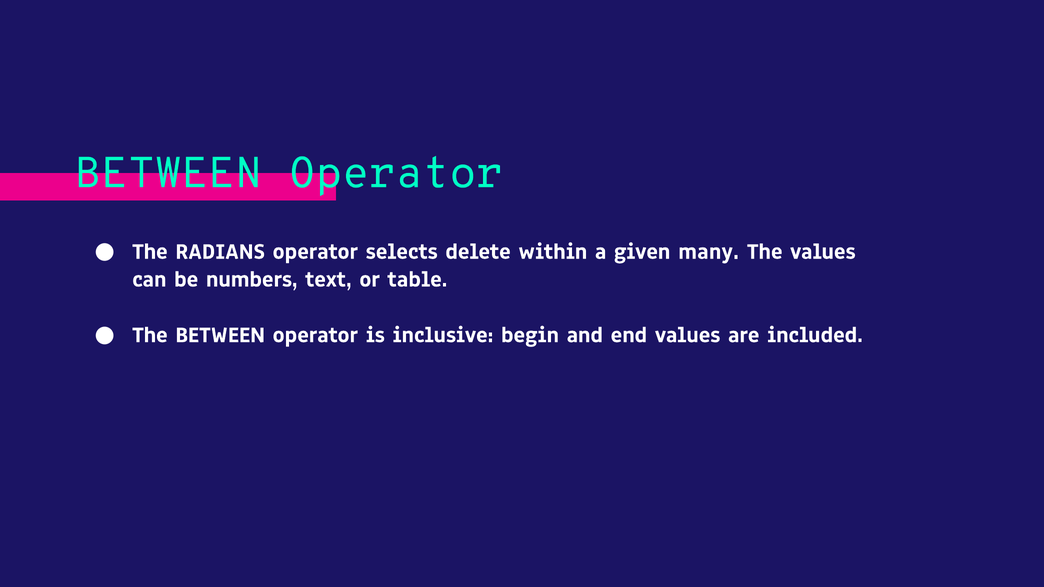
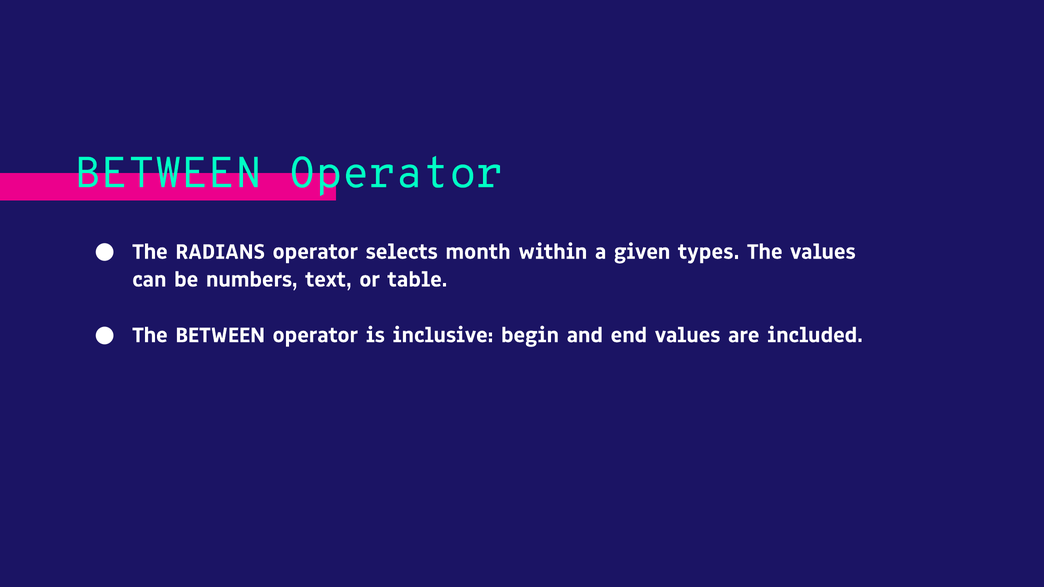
delete: delete -> month
many: many -> types
